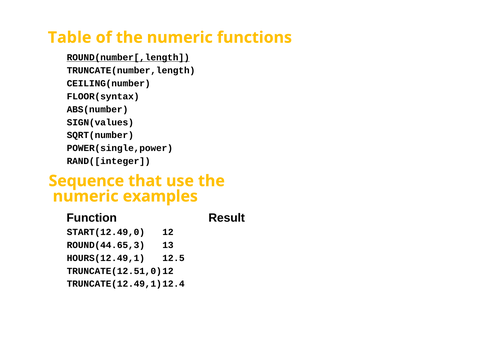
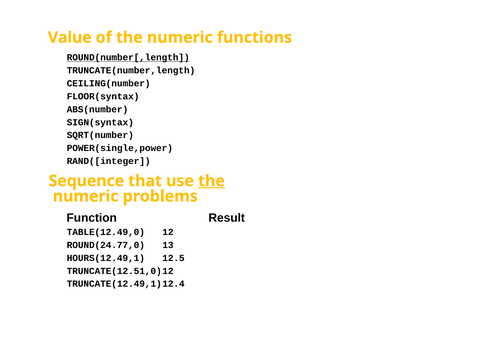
Table: Table -> Value
SIGN(values: SIGN(values -> SIGN(syntax
the at (211, 181) underline: none -> present
examples: examples -> problems
START(12.49,0: START(12.49,0 -> TABLE(12.49,0
ROUND(44.65,3: ROUND(44.65,3 -> ROUND(24.77,0
